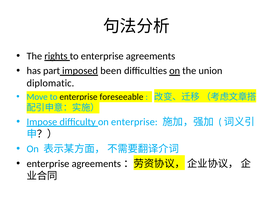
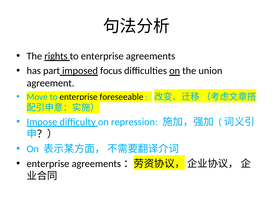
been: been -> focus
diplomatic: diplomatic -> agreement
on enterprise: enterprise -> repression
